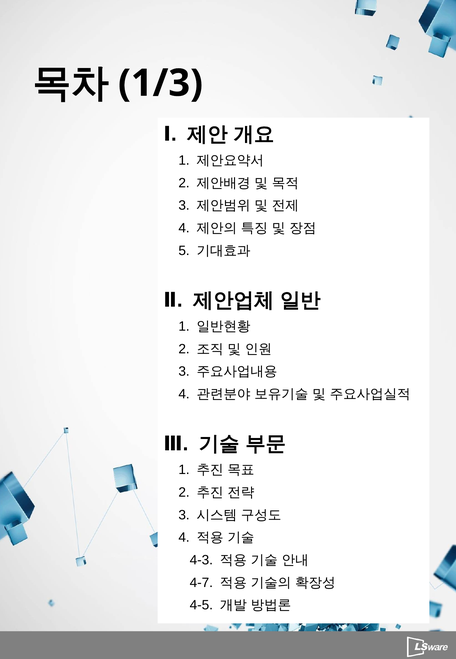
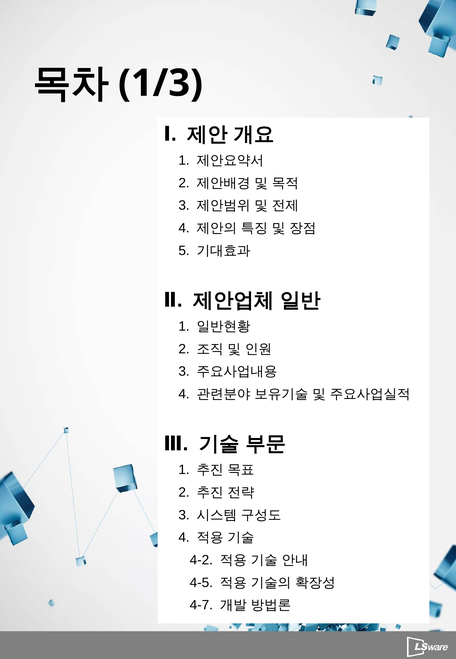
4-3: 4-3 -> 4-2
4-7: 4-7 -> 4-5
4-5: 4-5 -> 4-7
